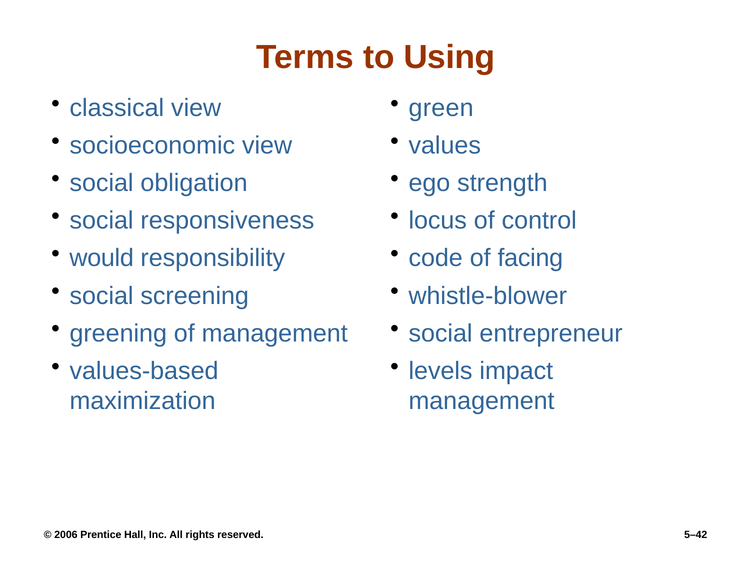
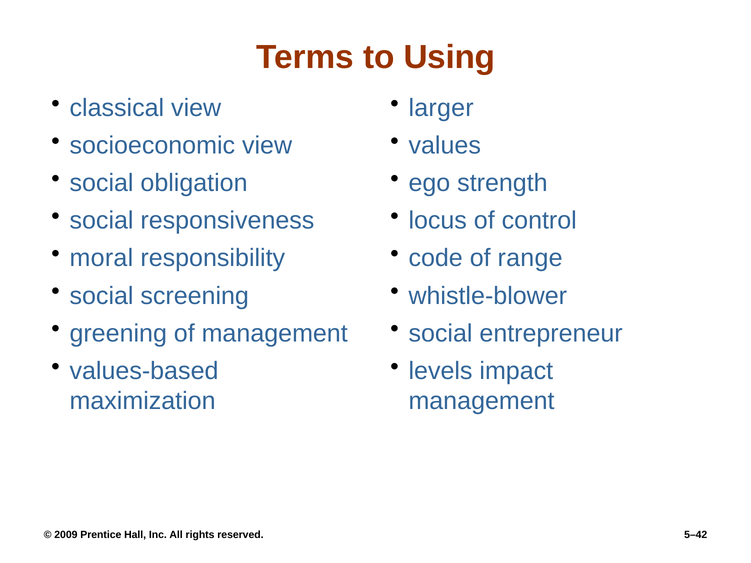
green: green -> larger
would: would -> moral
facing: facing -> range
2006: 2006 -> 2009
